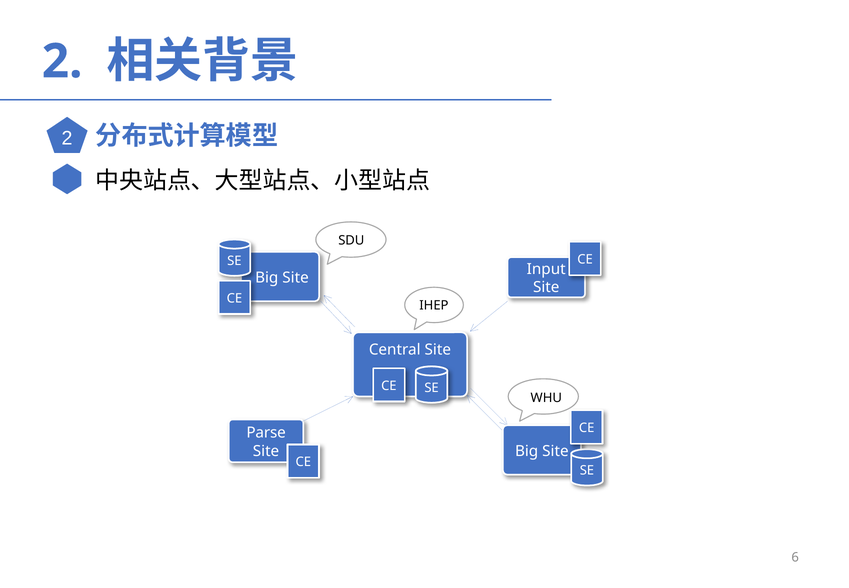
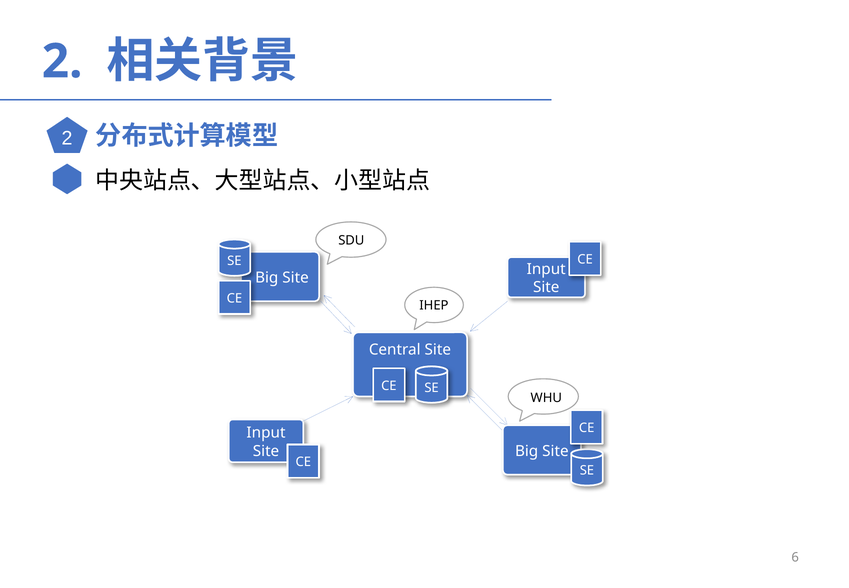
Parse at (266, 433): Parse -> Input
